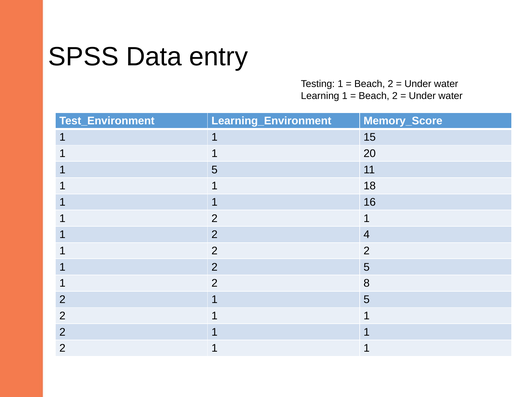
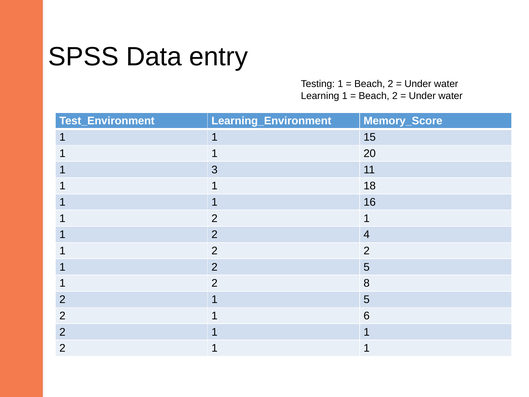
5 at (215, 170): 5 -> 3
1 at (367, 316): 1 -> 6
